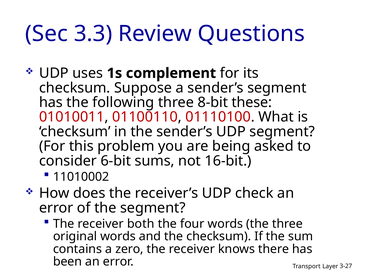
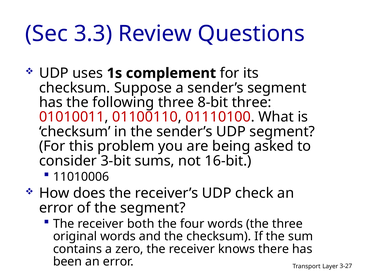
8-bit these: these -> three
6-bit: 6-bit -> 3-bit
11010002: 11010002 -> 11010006
